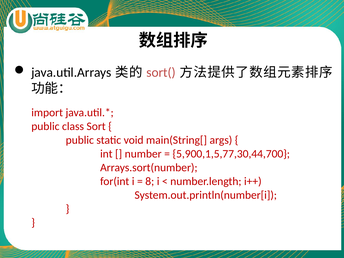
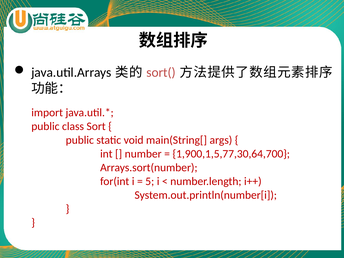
5,900,1,5,77,30,44,700: 5,900,1,5,77,30,44,700 -> 1,900,1,5,77,30,64,700
8: 8 -> 5
